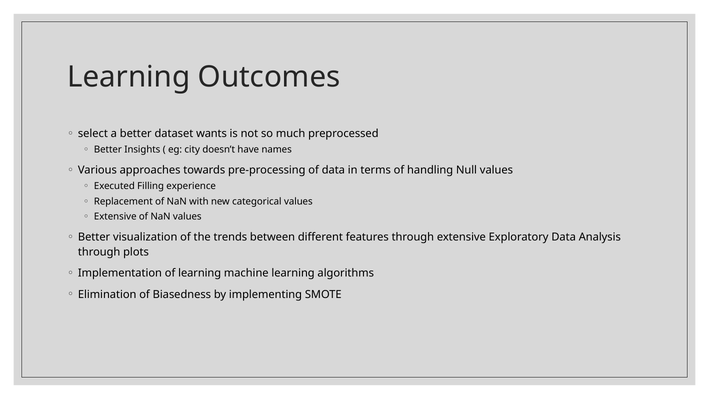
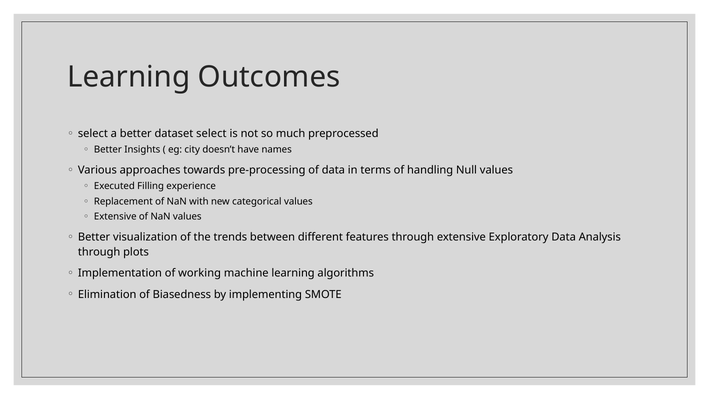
dataset wants: wants -> select
of learning: learning -> working
